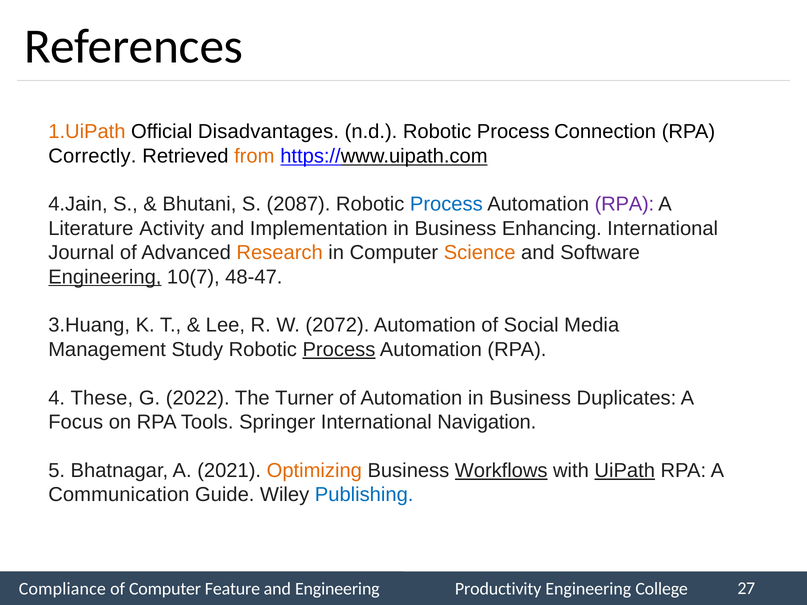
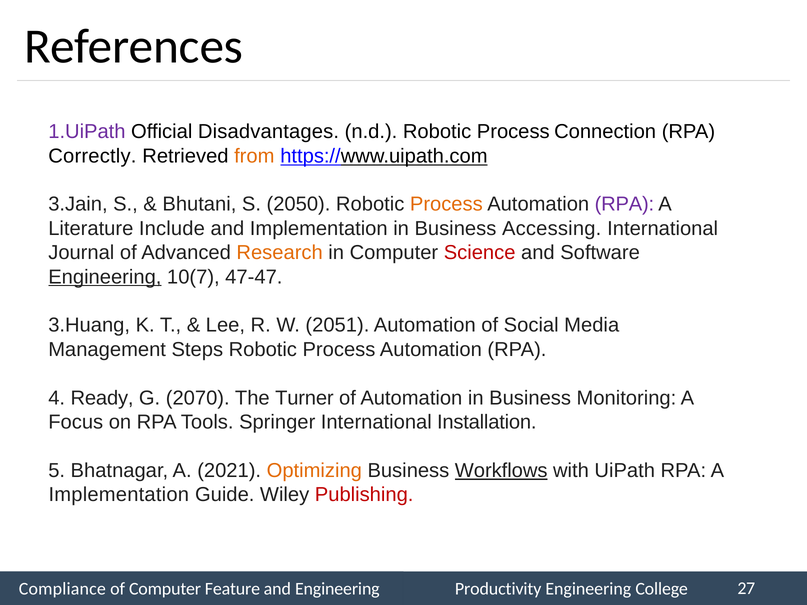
1.UiPath colour: orange -> purple
4.Jain: 4.Jain -> 3.Jain
2087: 2087 -> 2050
Process at (446, 204) colour: blue -> orange
Activity: Activity -> Include
Enhancing: Enhancing -> Accessing
Science colour: orange -> red
48-47: 48-47 -> 47-47
2072: 2072 -> 2051
Study: Study -> Steps
Process at (339, 350) underline: present -> none
These: These -> Ready
2022: 2022 -> 2070
Duplicates: Duplicates -> Monitoring
Navigation: Navigation -> Installation
UiPath underline: present -> none
Communication at (119, 495): Communication -> Implementation
Publishing colour: blue -> red
